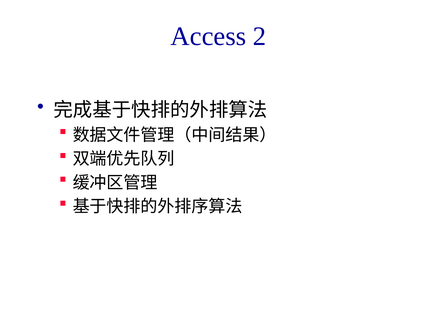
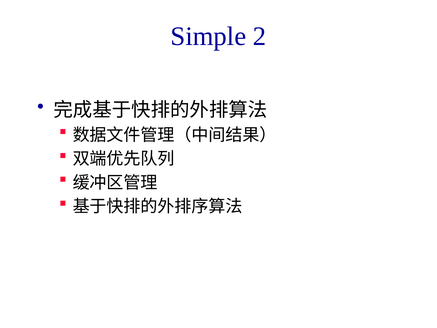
Access: Access -> Simple
